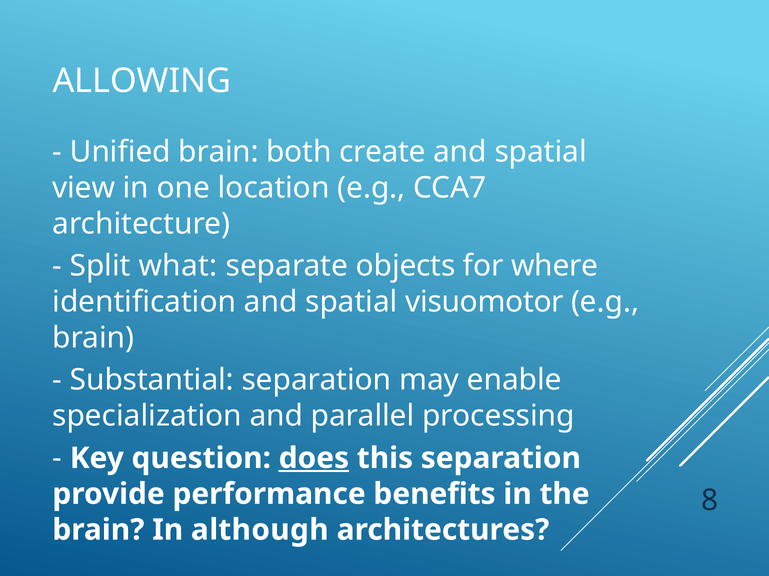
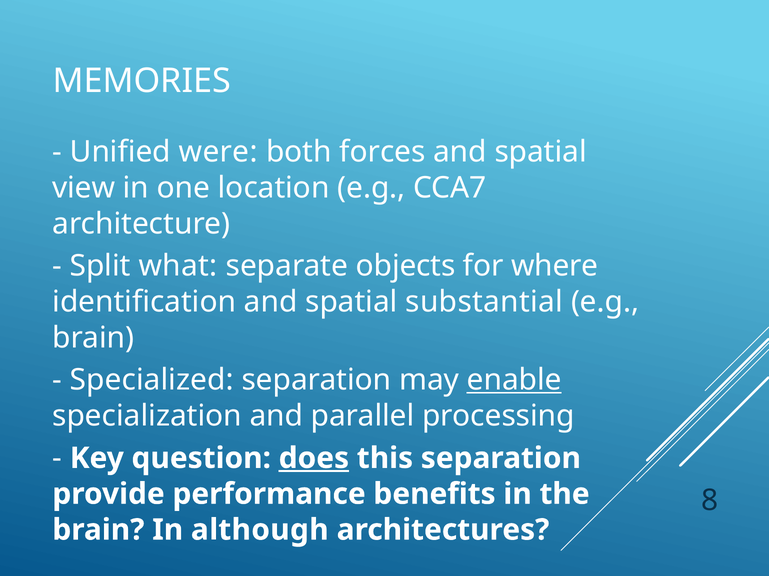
ALLOWING: ALLOWING -> MEMORIES
Unified brain: brain -> were
create: create -> forces
visuomotor: visuomotor -> substantial
Substantial: Substantial -> Specialized
enable underline: none -> present
